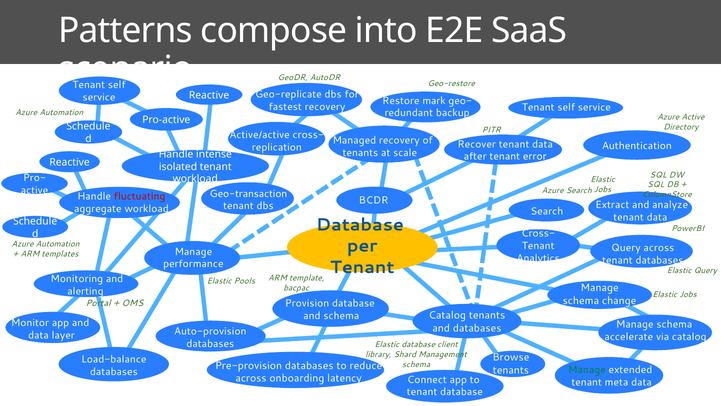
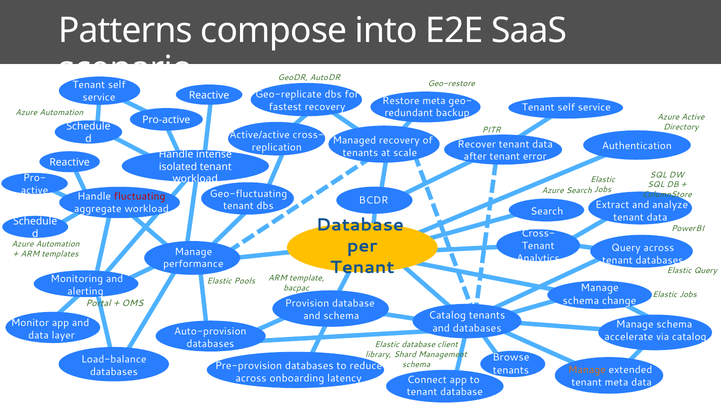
Restore mark: mark -> meta
Geo-transaction: Geo-transaction -> Geo-fluctuating
Manage at (587, 369) colour: green -> orange
